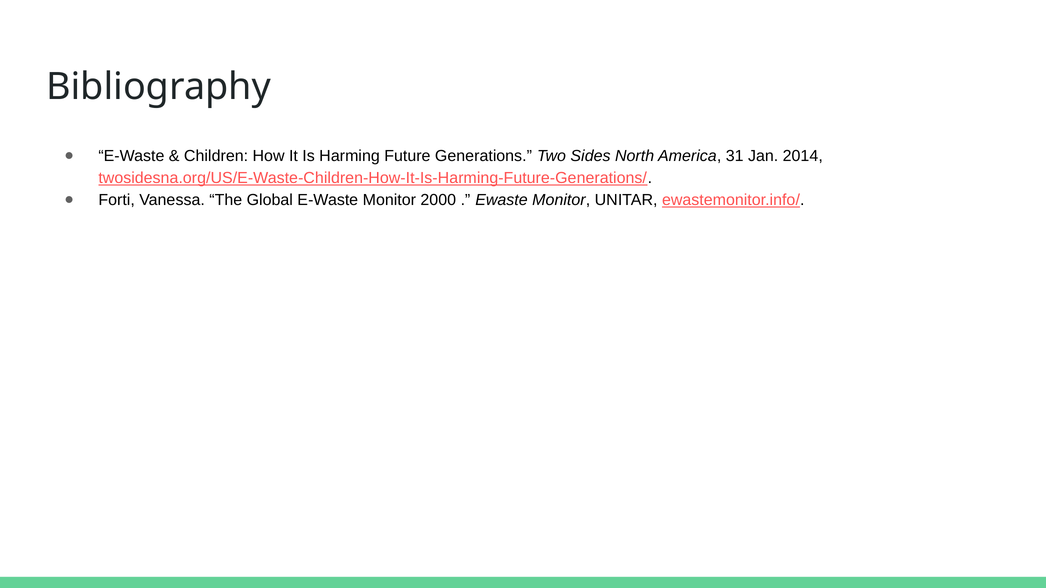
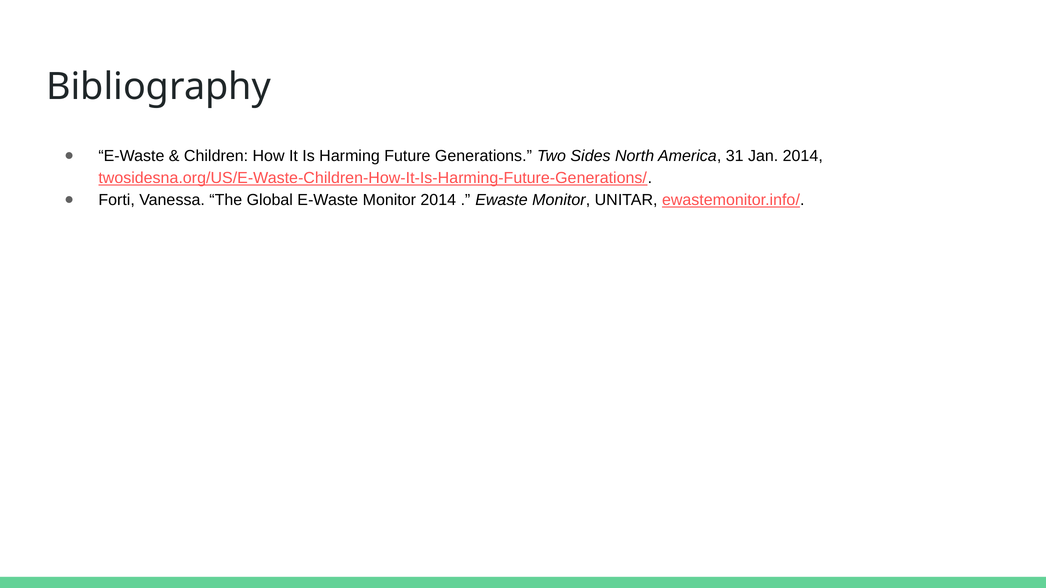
Monitor 2000: 2000 -> 2014
